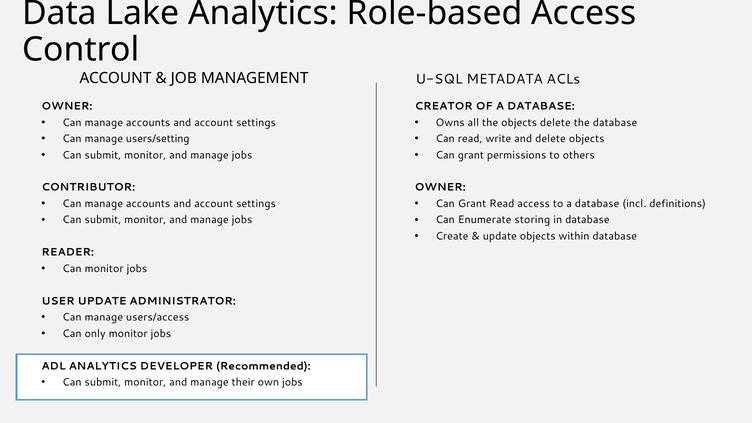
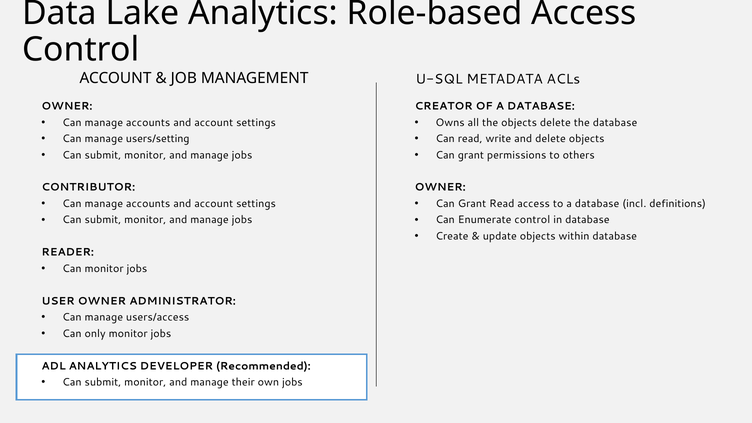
Enumerate storing: storing -> control
USER UPDATE: UPDATE -> OWNER
